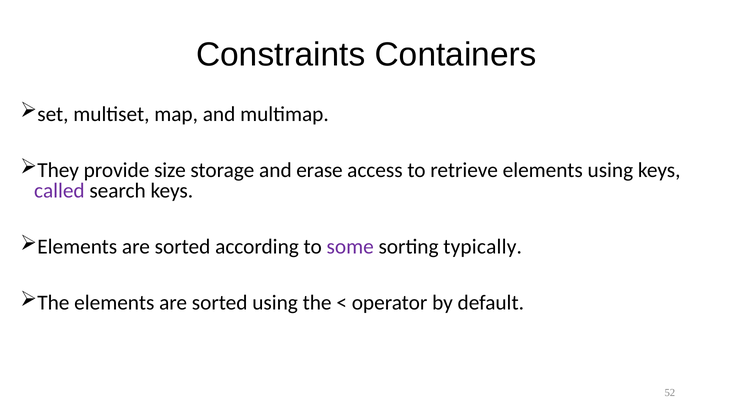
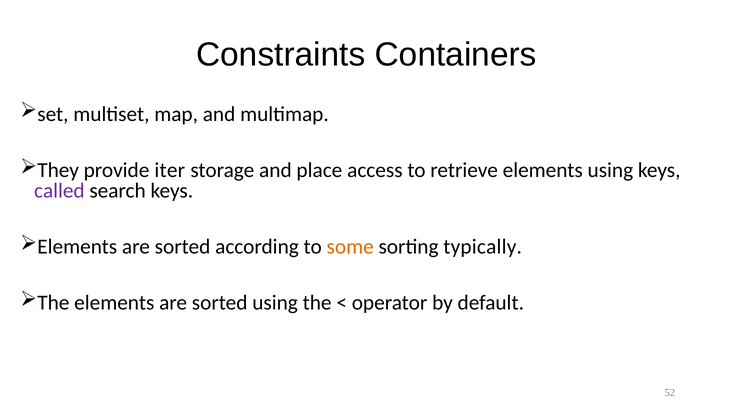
size: size -> iter
erase: erase -> place
some colour: purple -> orange
